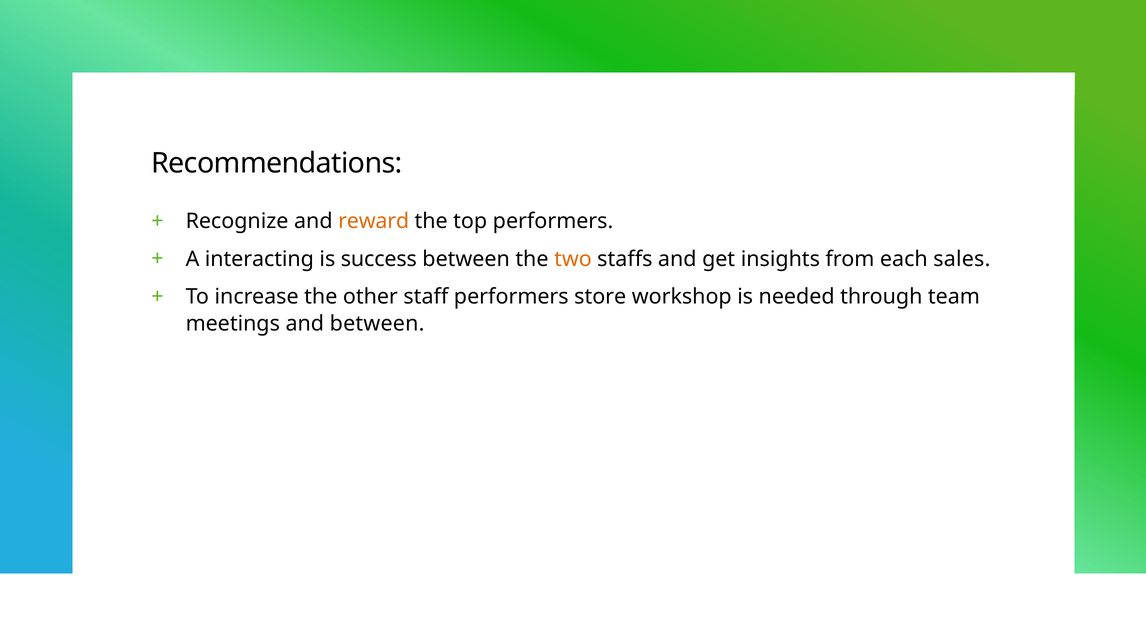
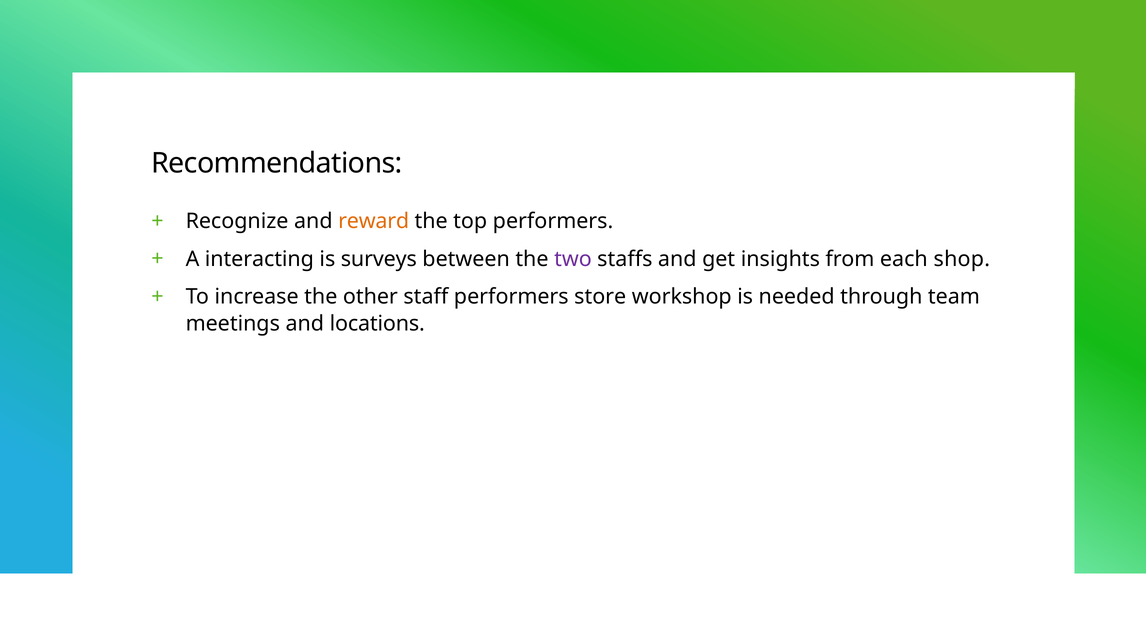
success: success -> surveys
two colour: orange -> purple
sales: sales -> shop
and between: between -> locations
